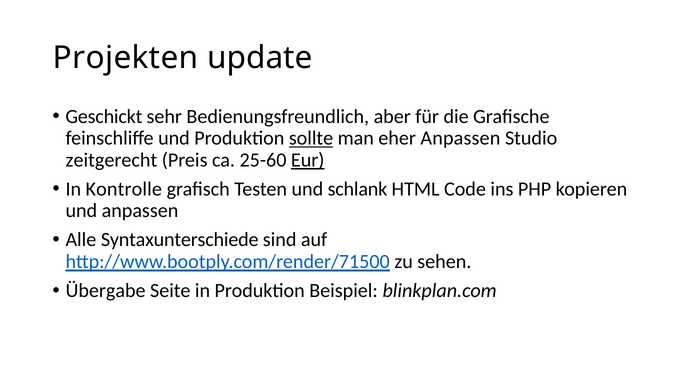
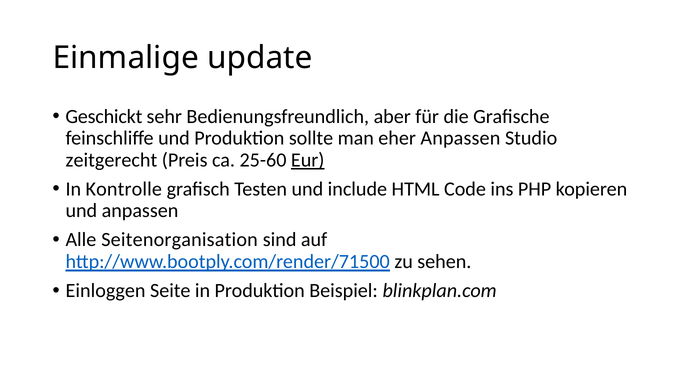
Projekten: Projekten -> Einmalige
sollte underline: present -> none
schlank: schlank -> include
Syntaxunterschiede: Syntaxunterschiede -> Seitenorganisation
Übergabe: Übergabe -> Einloggen
